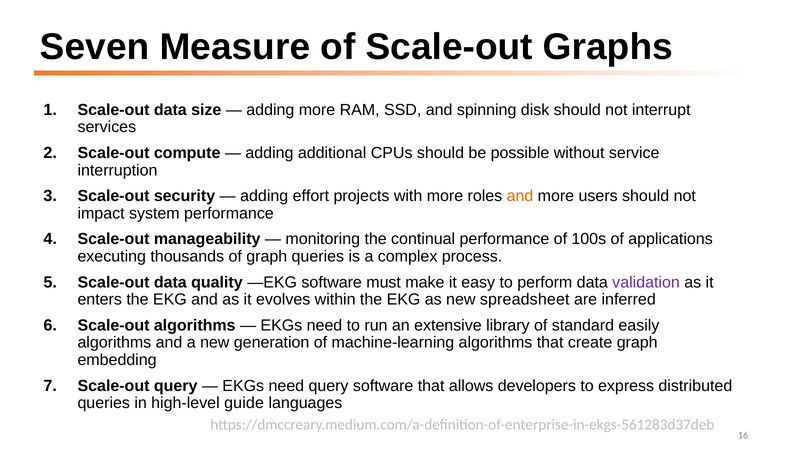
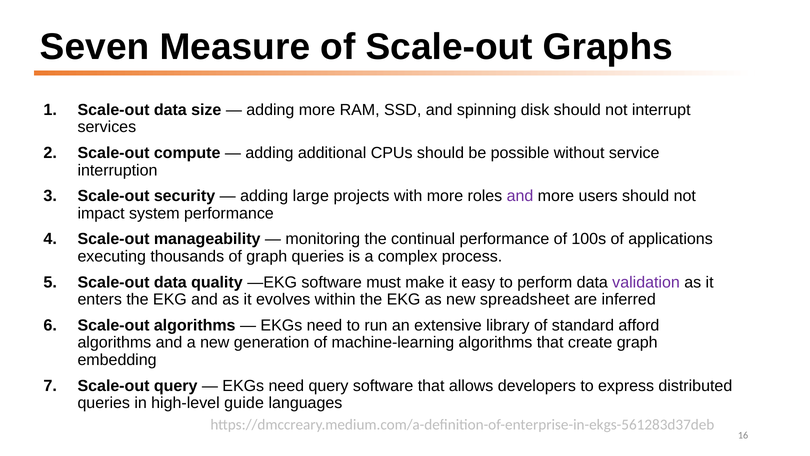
effort: effort -> large
and at (520, 196) colour: orange -> purple
easily: easily -> afford
